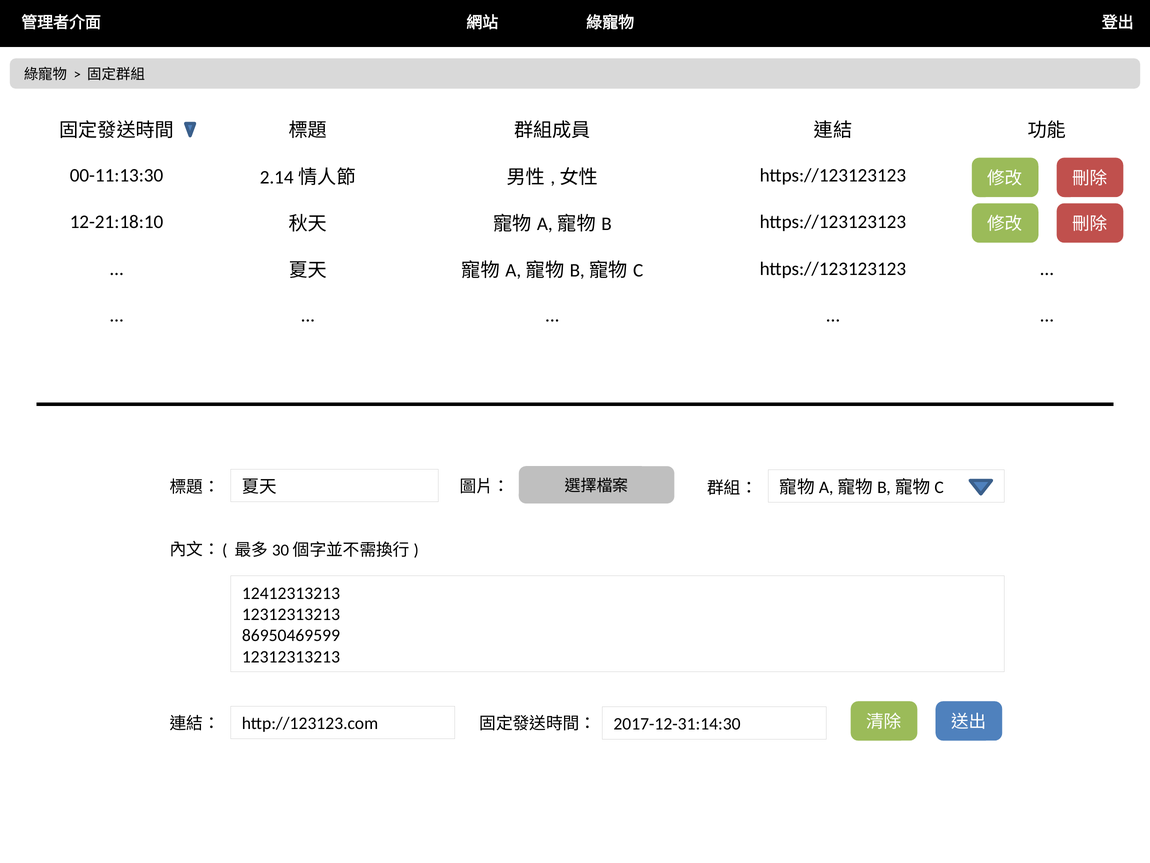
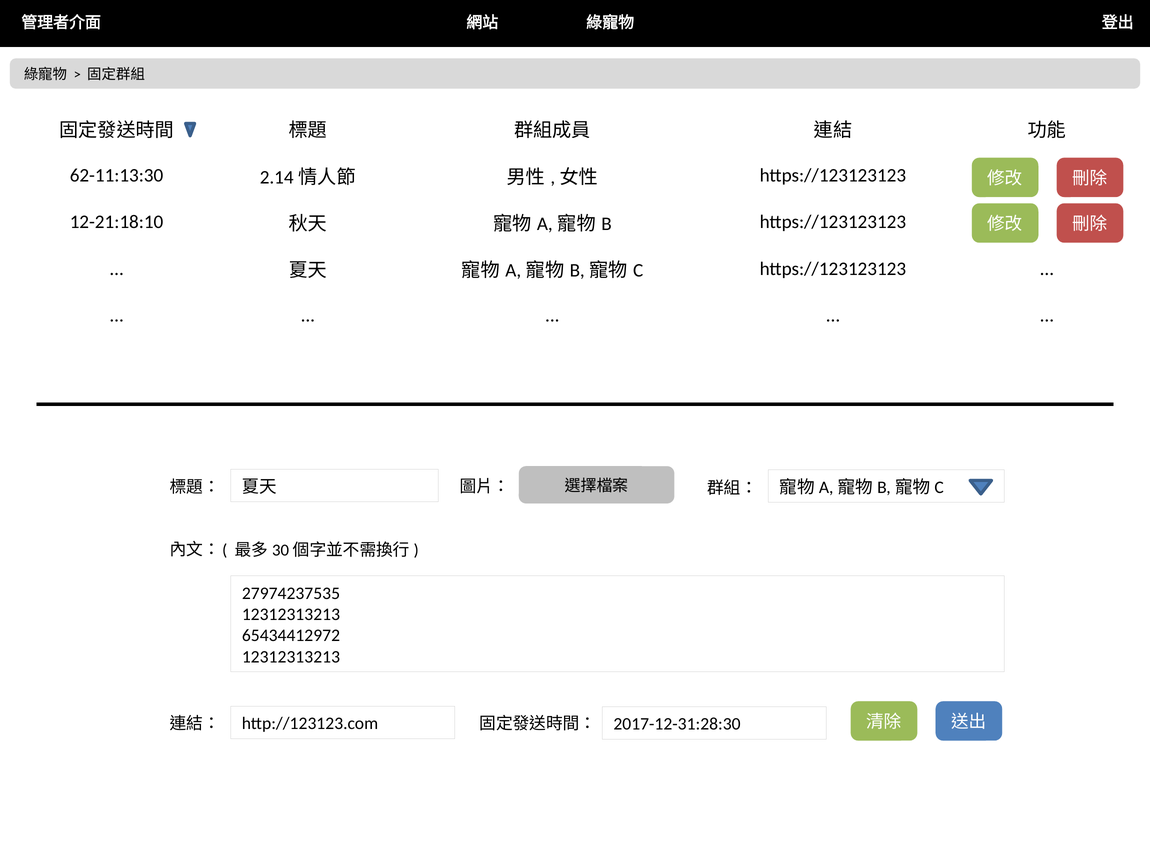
00-11:13:30: 00-11:13:30 -> 62-11:13:30
12412313213: 12412313213 -> 27974237535
86950469599: 86950469599 -> 65434412972
2017-12-31:14:30: 2017-12-31:14:30 -> 2017-12-31:28:30
